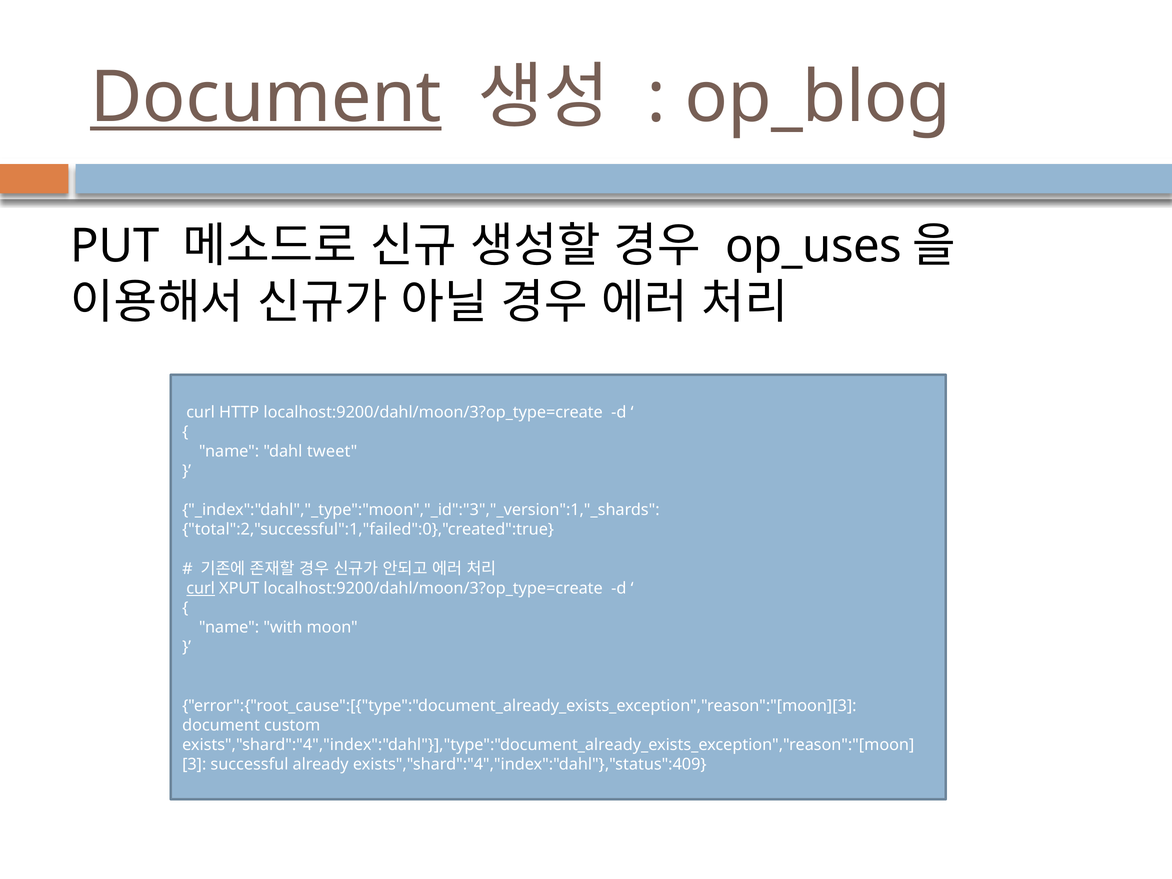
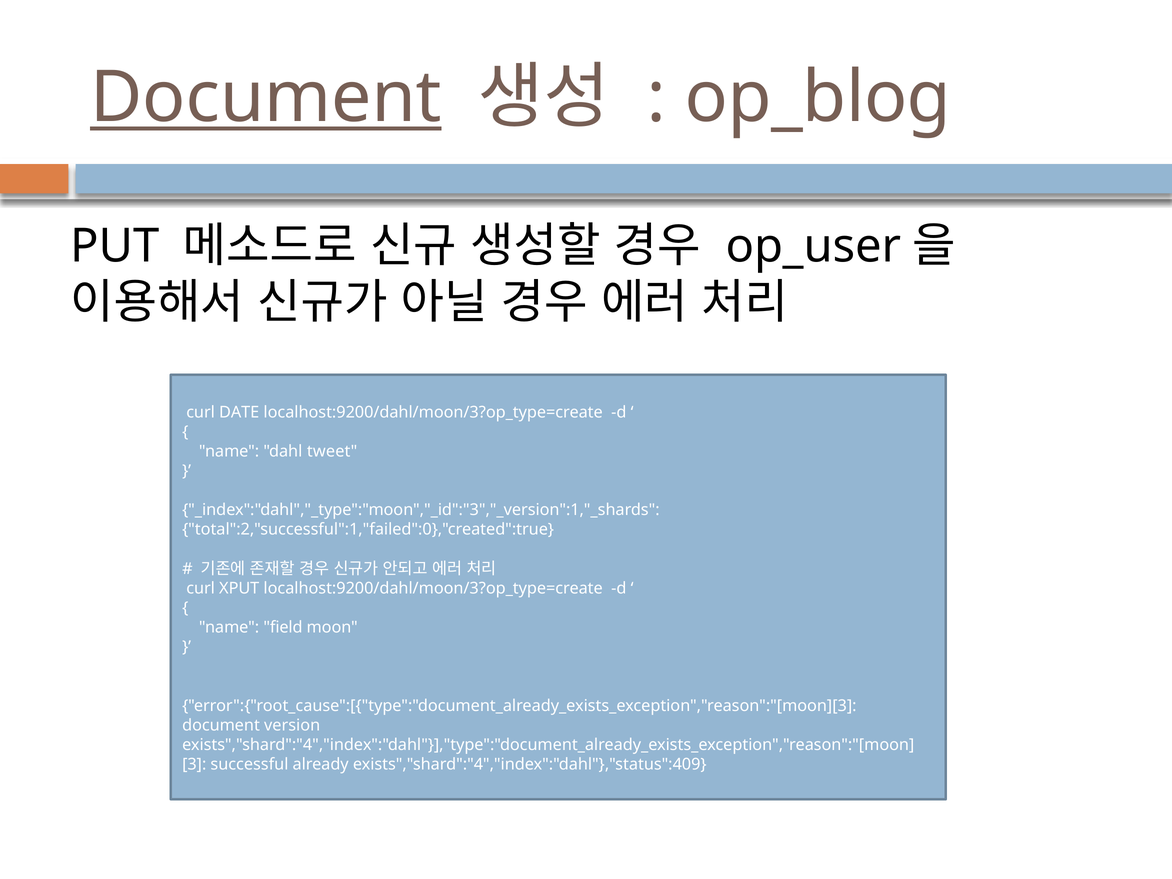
op_uses: op_uses -> op_user
HTTP: HTTP -> DATE
curl at (201, 588) underline: present -> none
with: with -> field
custom: custom -> version
